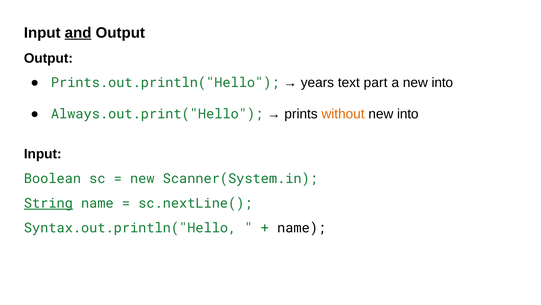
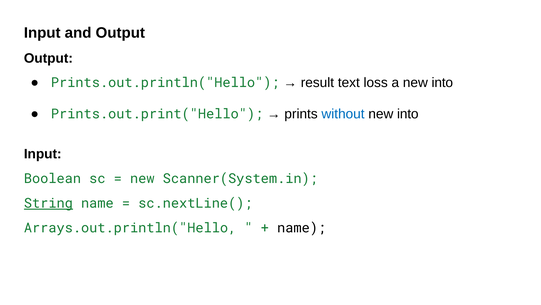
and underline: present -> none
years: years -> result
part: part -> loss
Always.out.print("Hello: Always.out.print("Hello -> Prints.out.print("Hello
without colour: orange -> blue
Syntax.out.println("Hello: Syntax.out.println("Hello -> Arrays.out.println("Hello
